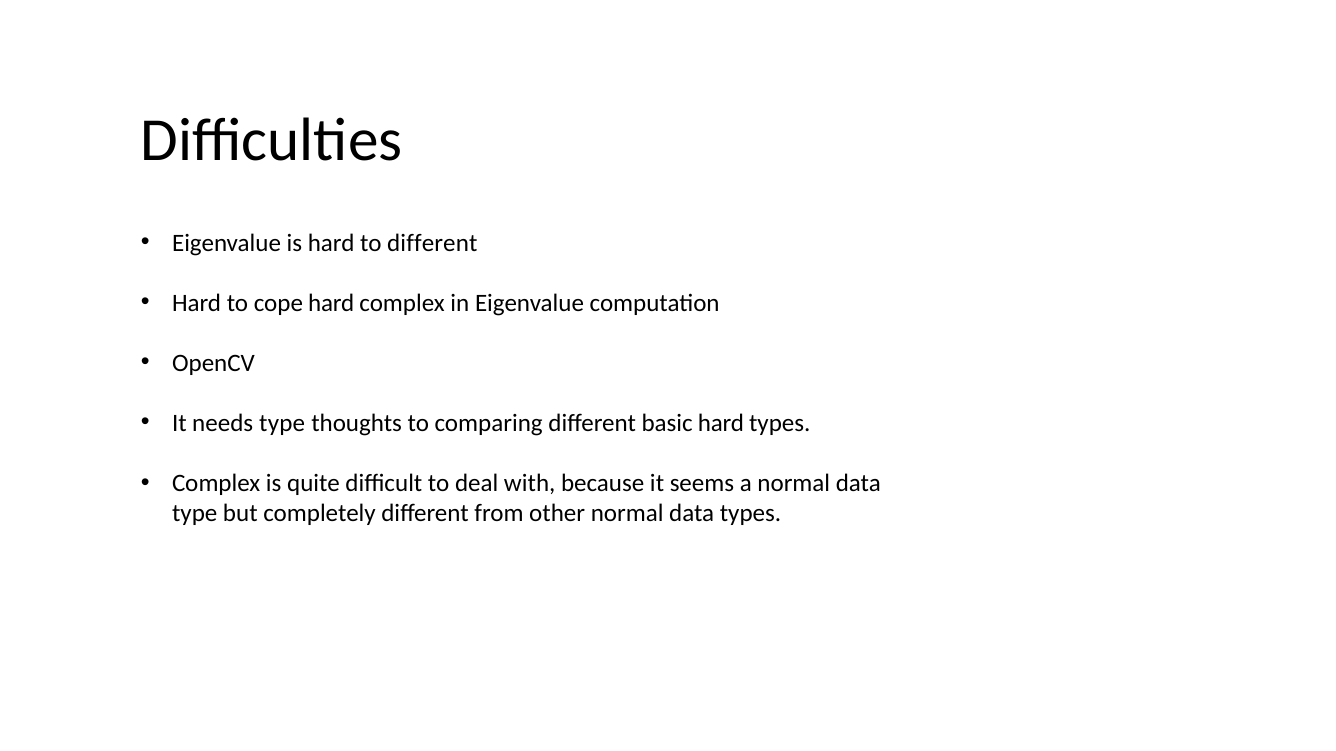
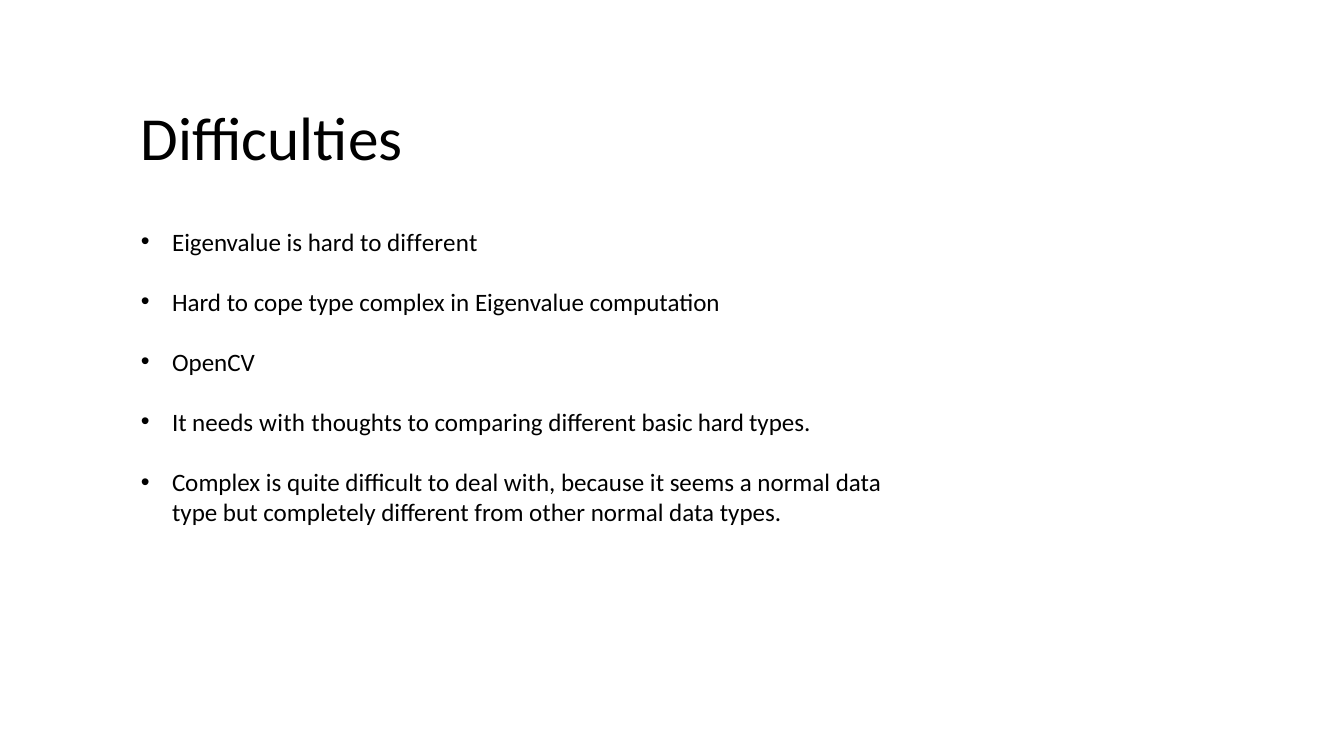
cope hard: hard -> type
needs type: type -> with
